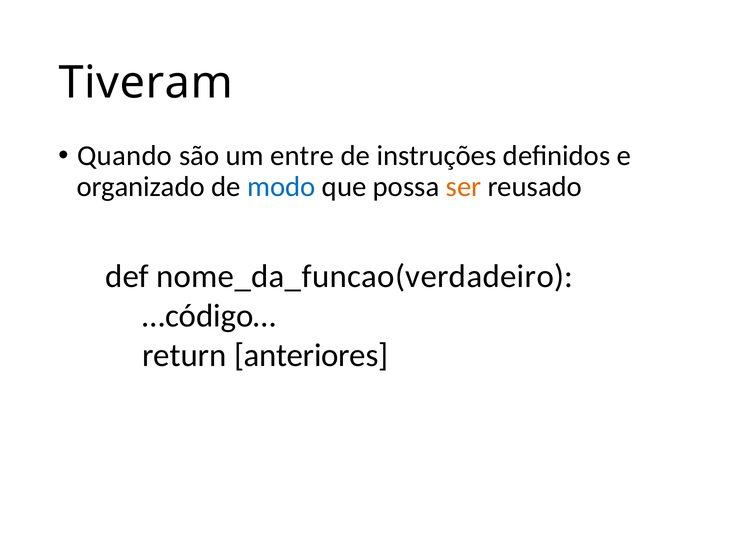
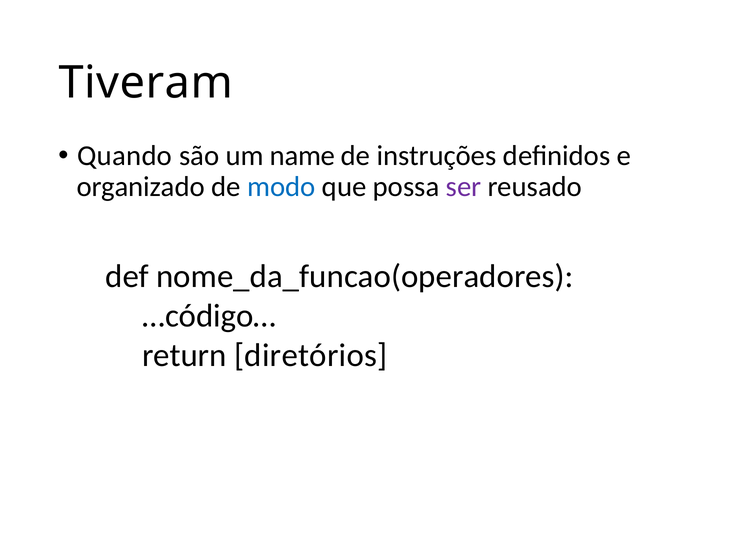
entre: entre -> name
ser colour: orange -> purple
nome_da_funcao(verdadeiro: nome_da_funcao(verdadeiro -> nome_da_funcao(operadores
anteriores: anteriores -> diretórios
